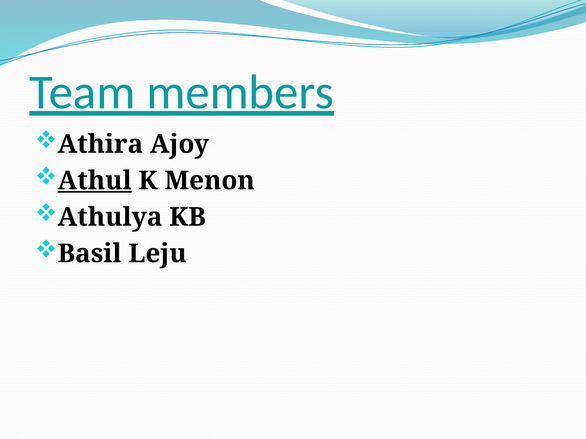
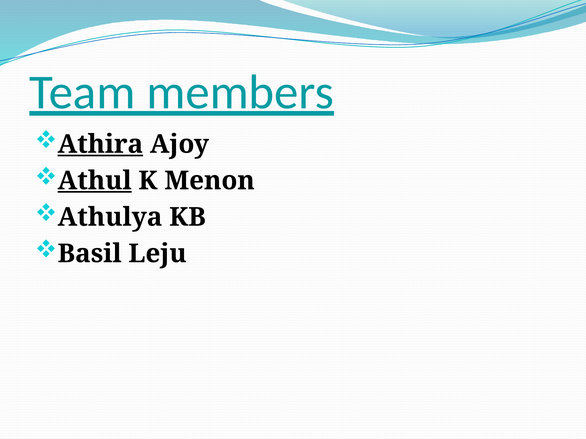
Athira underline: none -> present
